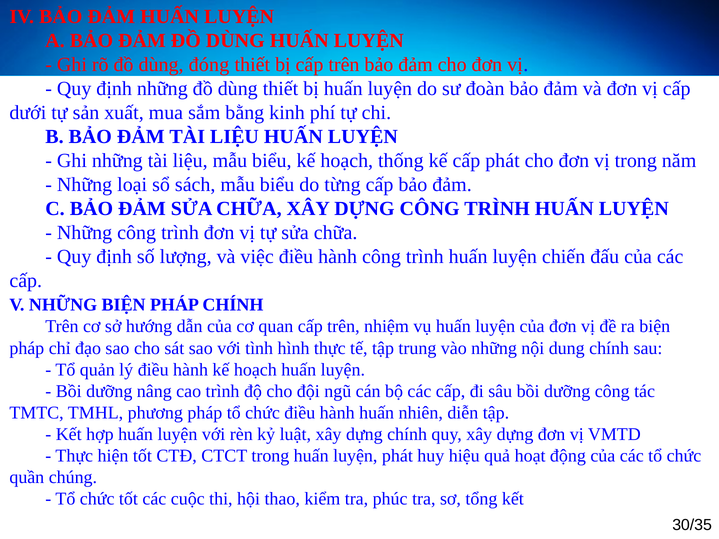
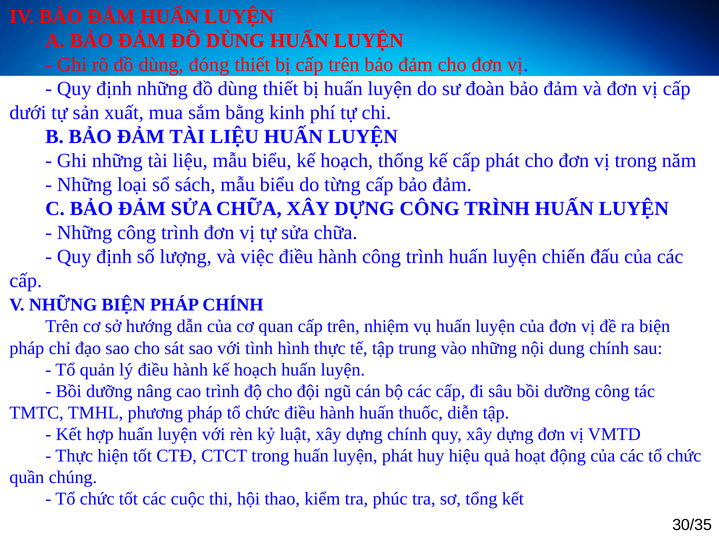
nhiên: nhiên -> thuốc
